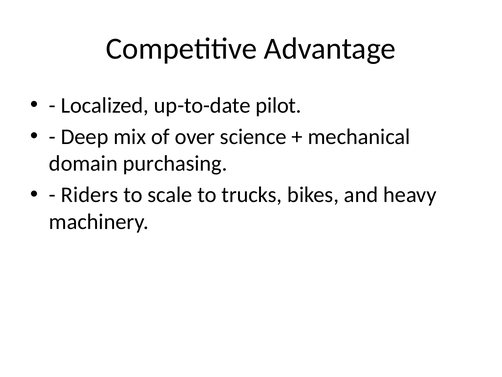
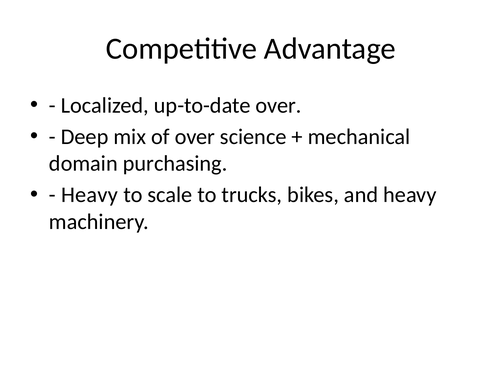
up-to-date pilot: pilot -> over
Riders at (90, 195): Riders -> Heavy
